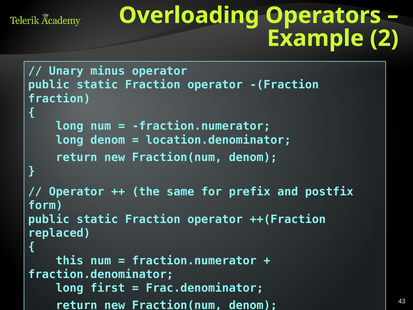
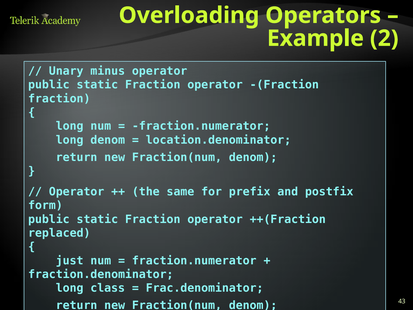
this: this -> just
first: first -> class
